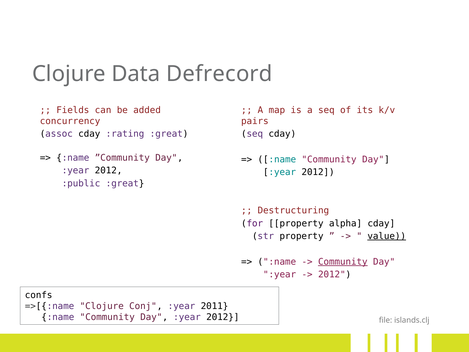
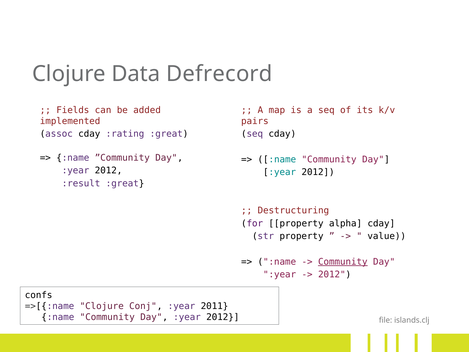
concurrency: concurrency -> implemented
:public: :public -> :result
value underline: present -> none
